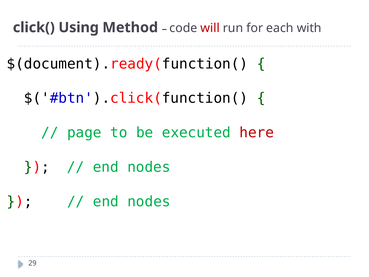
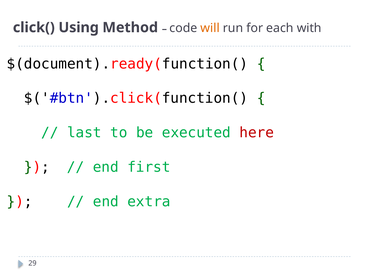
will colour: red -> orange
page: page -> last
nodes at (149, 167): nodes -> first
nodes at (149, 202): nodes -> extra
